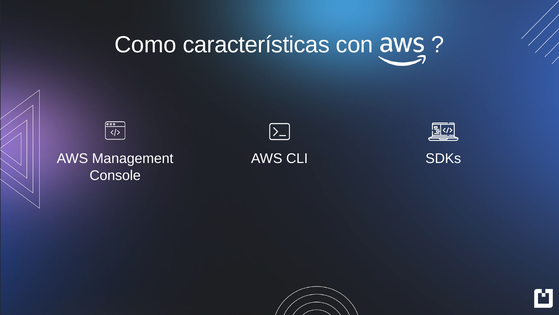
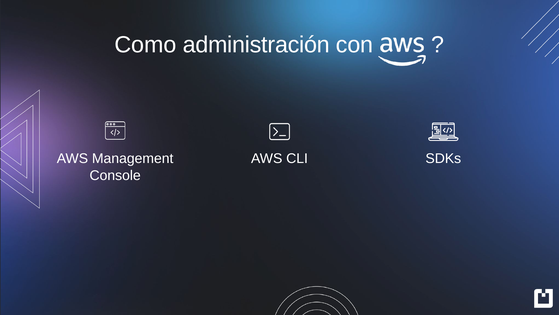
características: características -> administración
